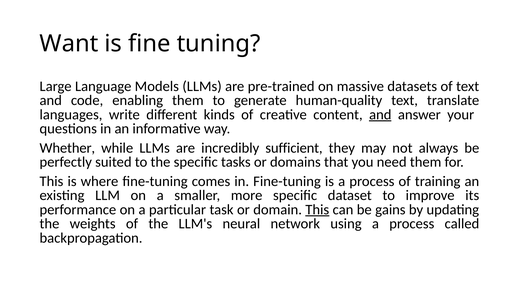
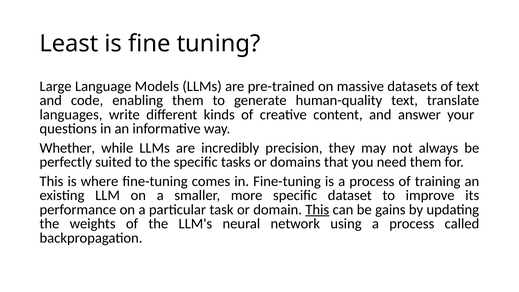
Want: Want -> Least
and at (380, 115) underline: present -> none
sufficient: sufficient -> precision
